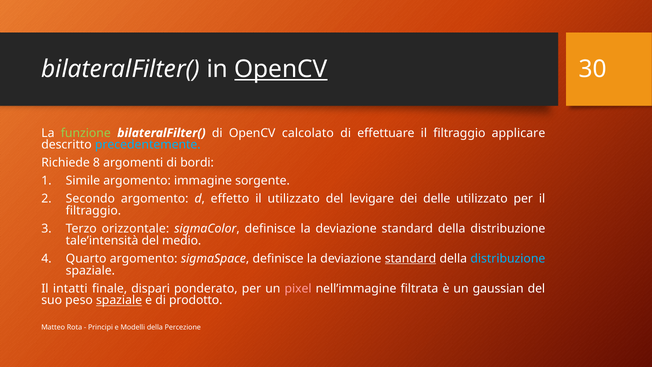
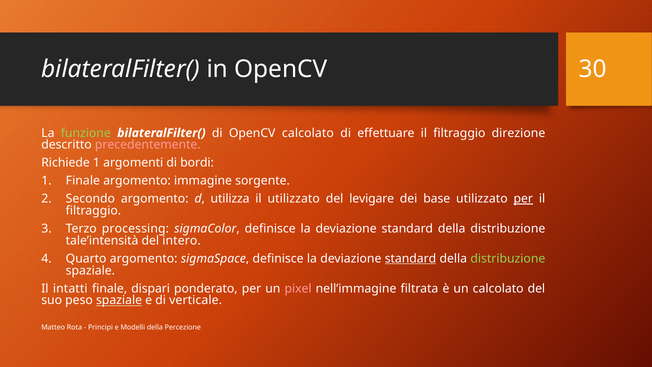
OpenCV at (281, 69) underline: present -> none
applicare: applicare -> direzione
precedentemente colour: light blue -> pink
Richiede 8: 8 -> 1
Simile at (83, 181): Simile -> Finale
effetto: effetto -> utilizza
delle: delle -> base
per at (523, 199) underline: none -> present
orizzontale: orizzontale -> processing
medio: medio -> intero
distribuzione at (508, 258) colour: light blue -> light green
un gaussian: gaussian -> calcolato
prodotto: prodotto -> verticale
